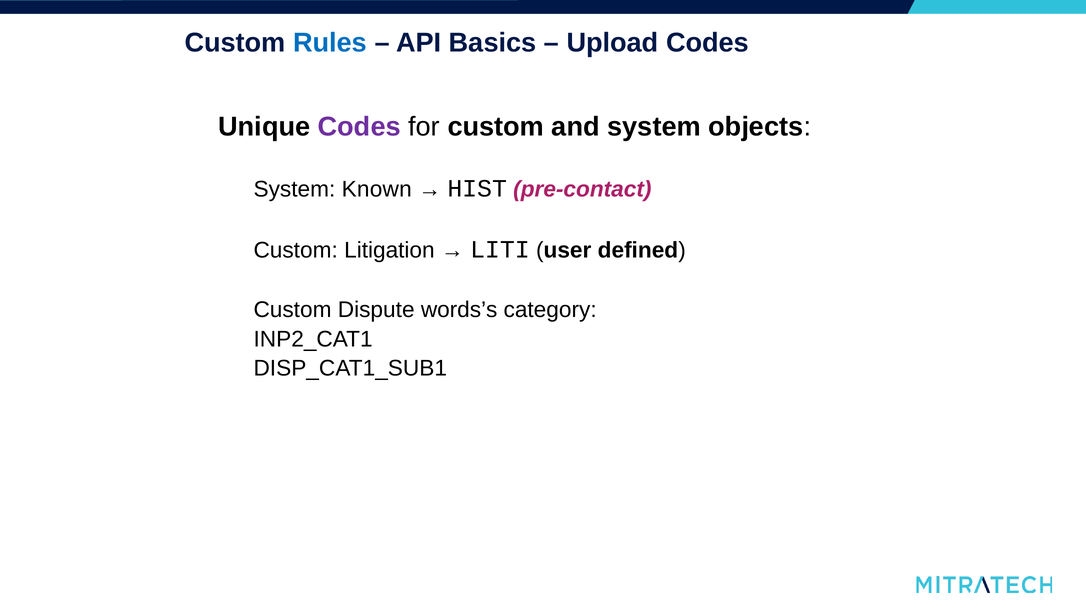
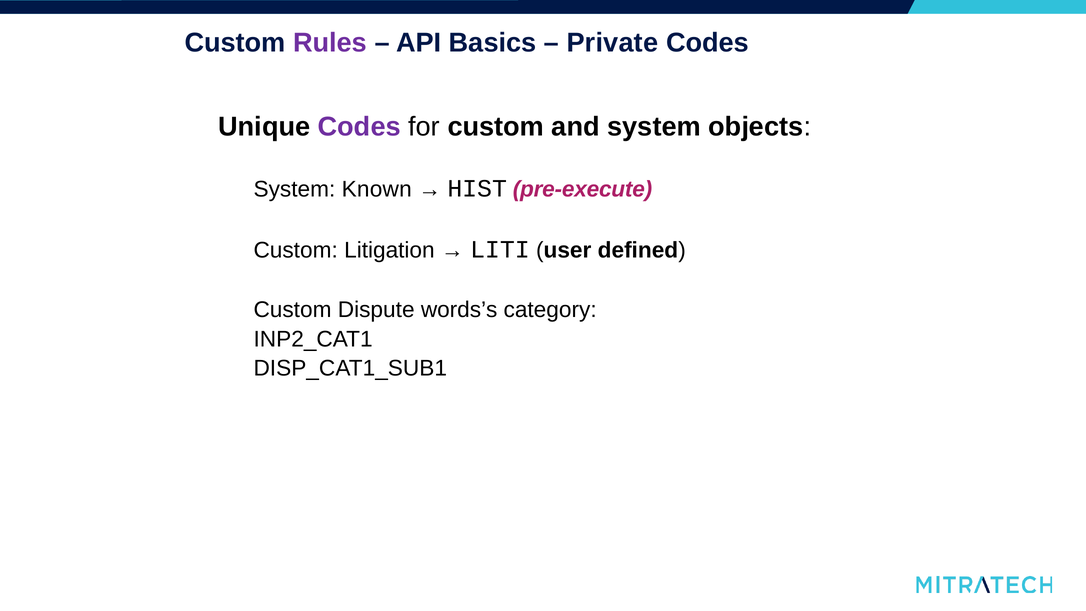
Rules colour: blue -> purple
Upload: Upload -> Private
pre-contact: pre-contact -> pre-execute
